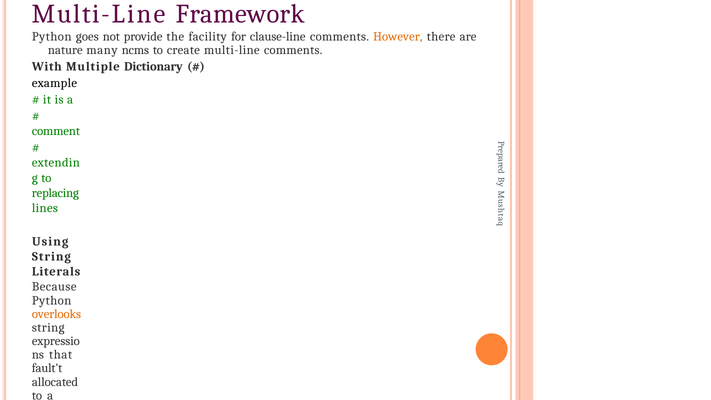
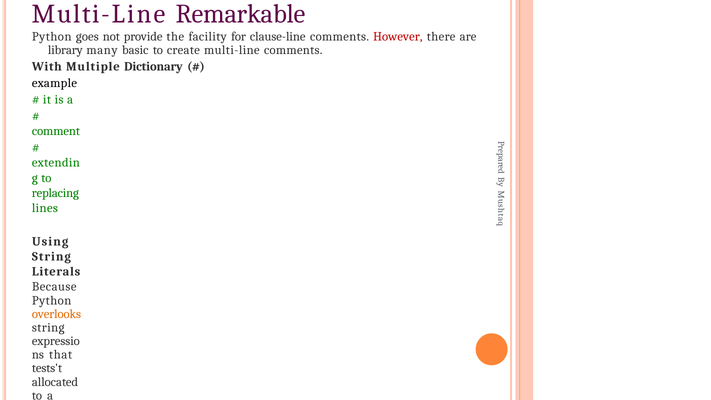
Framework: Framework -> Remarkable
However colour: orange -> red
nature: nature -> library
ncms: ncms -> basic
fault't: fault't -> tests't
